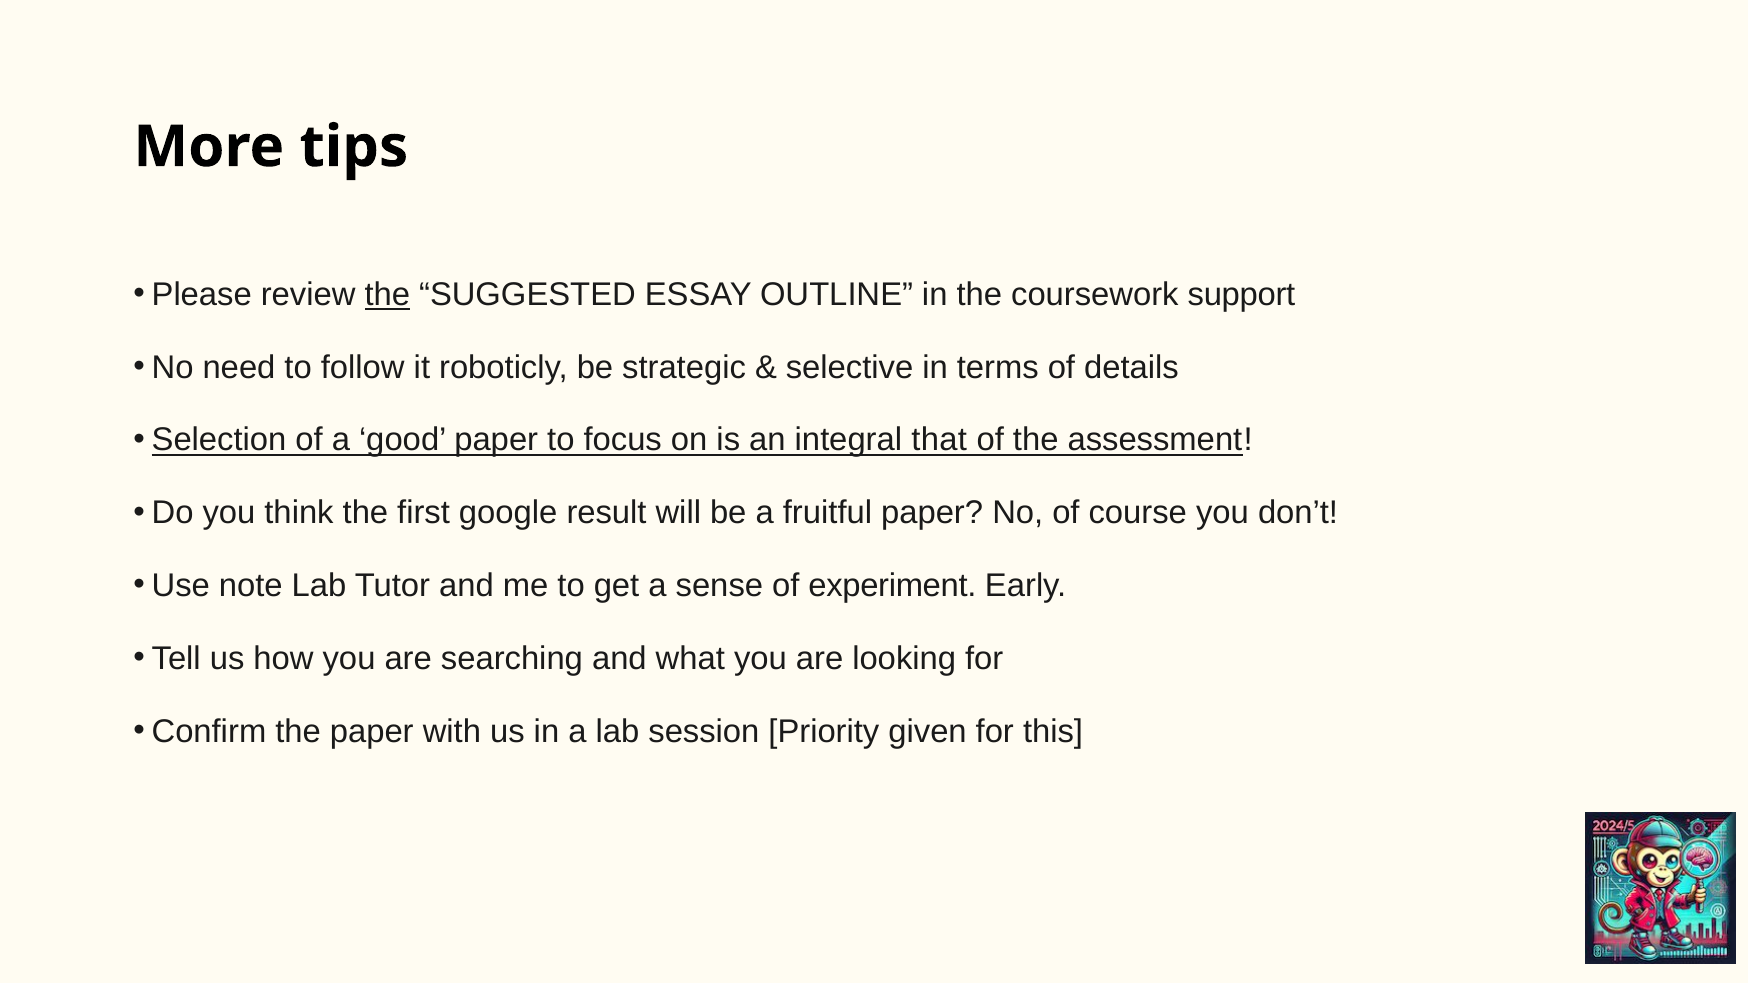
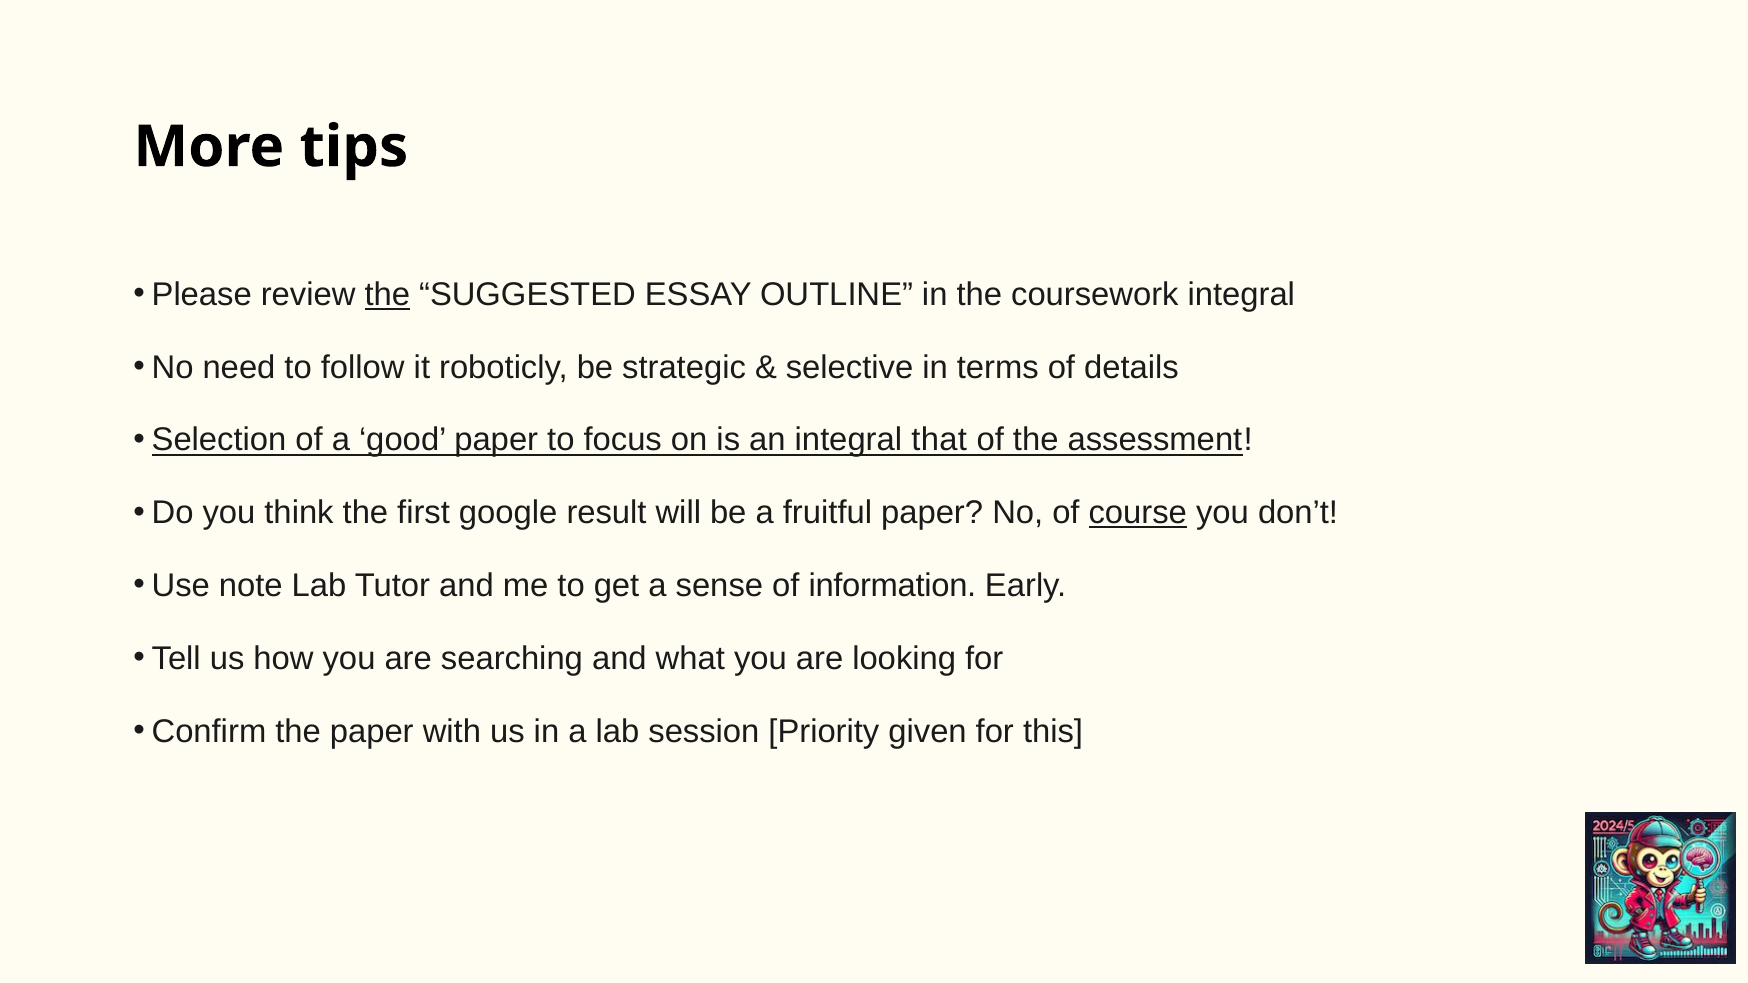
coursework support: support -> integral
course underline: none -> present
experiment: experiment -> information
